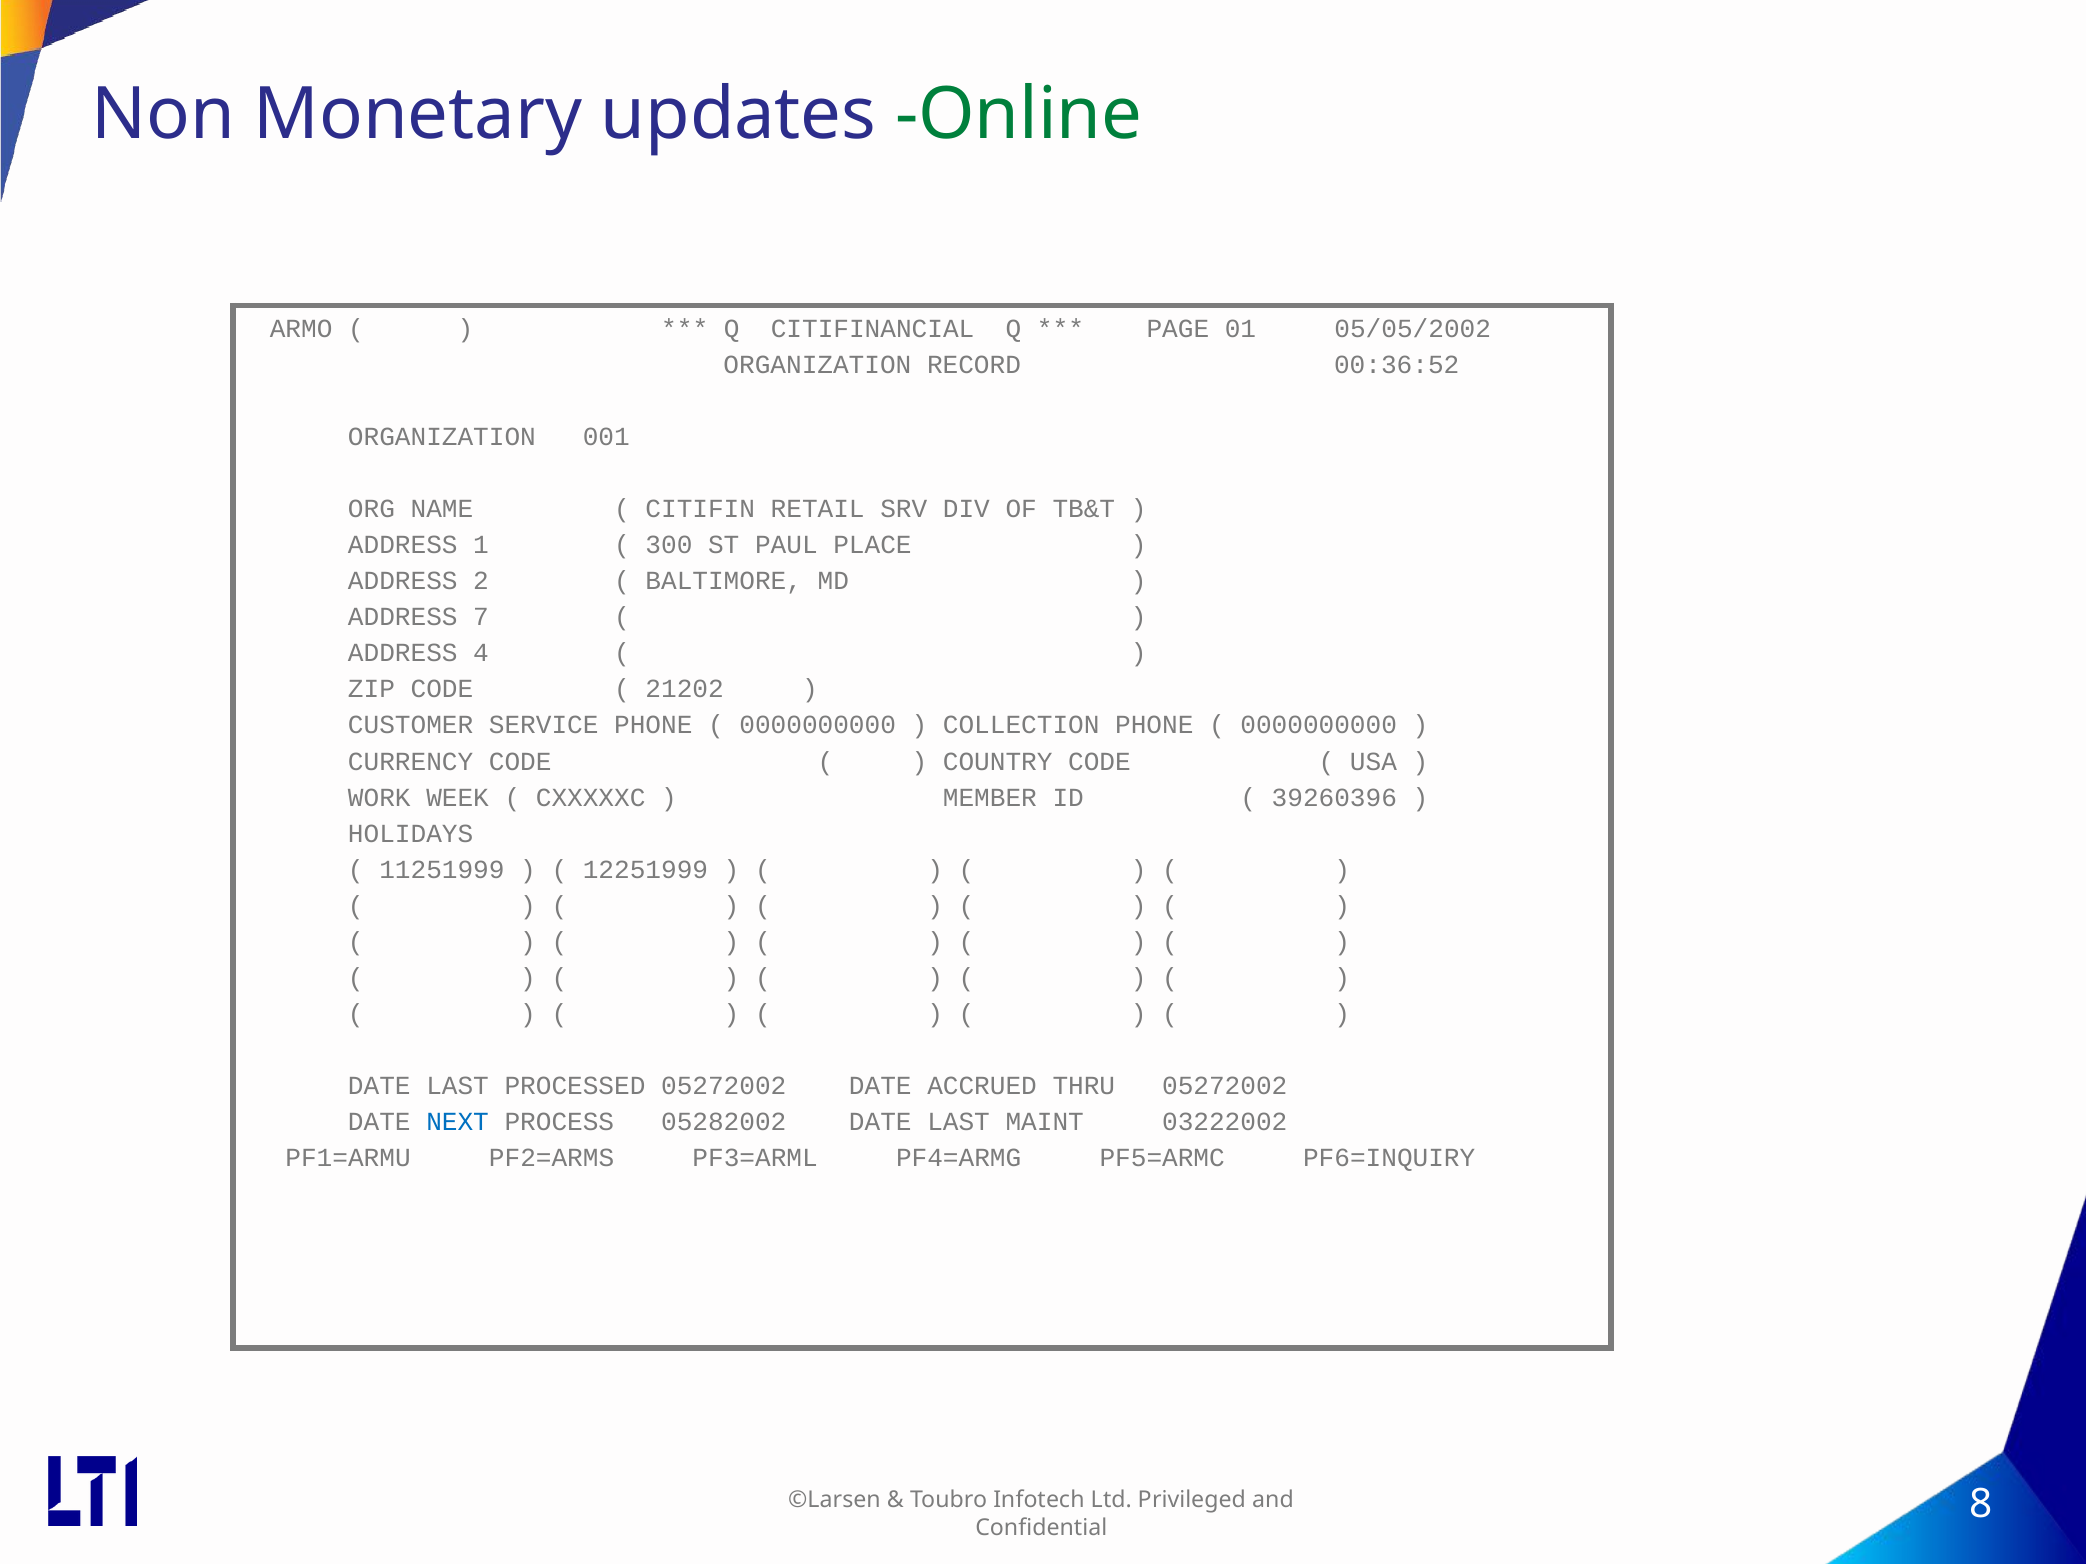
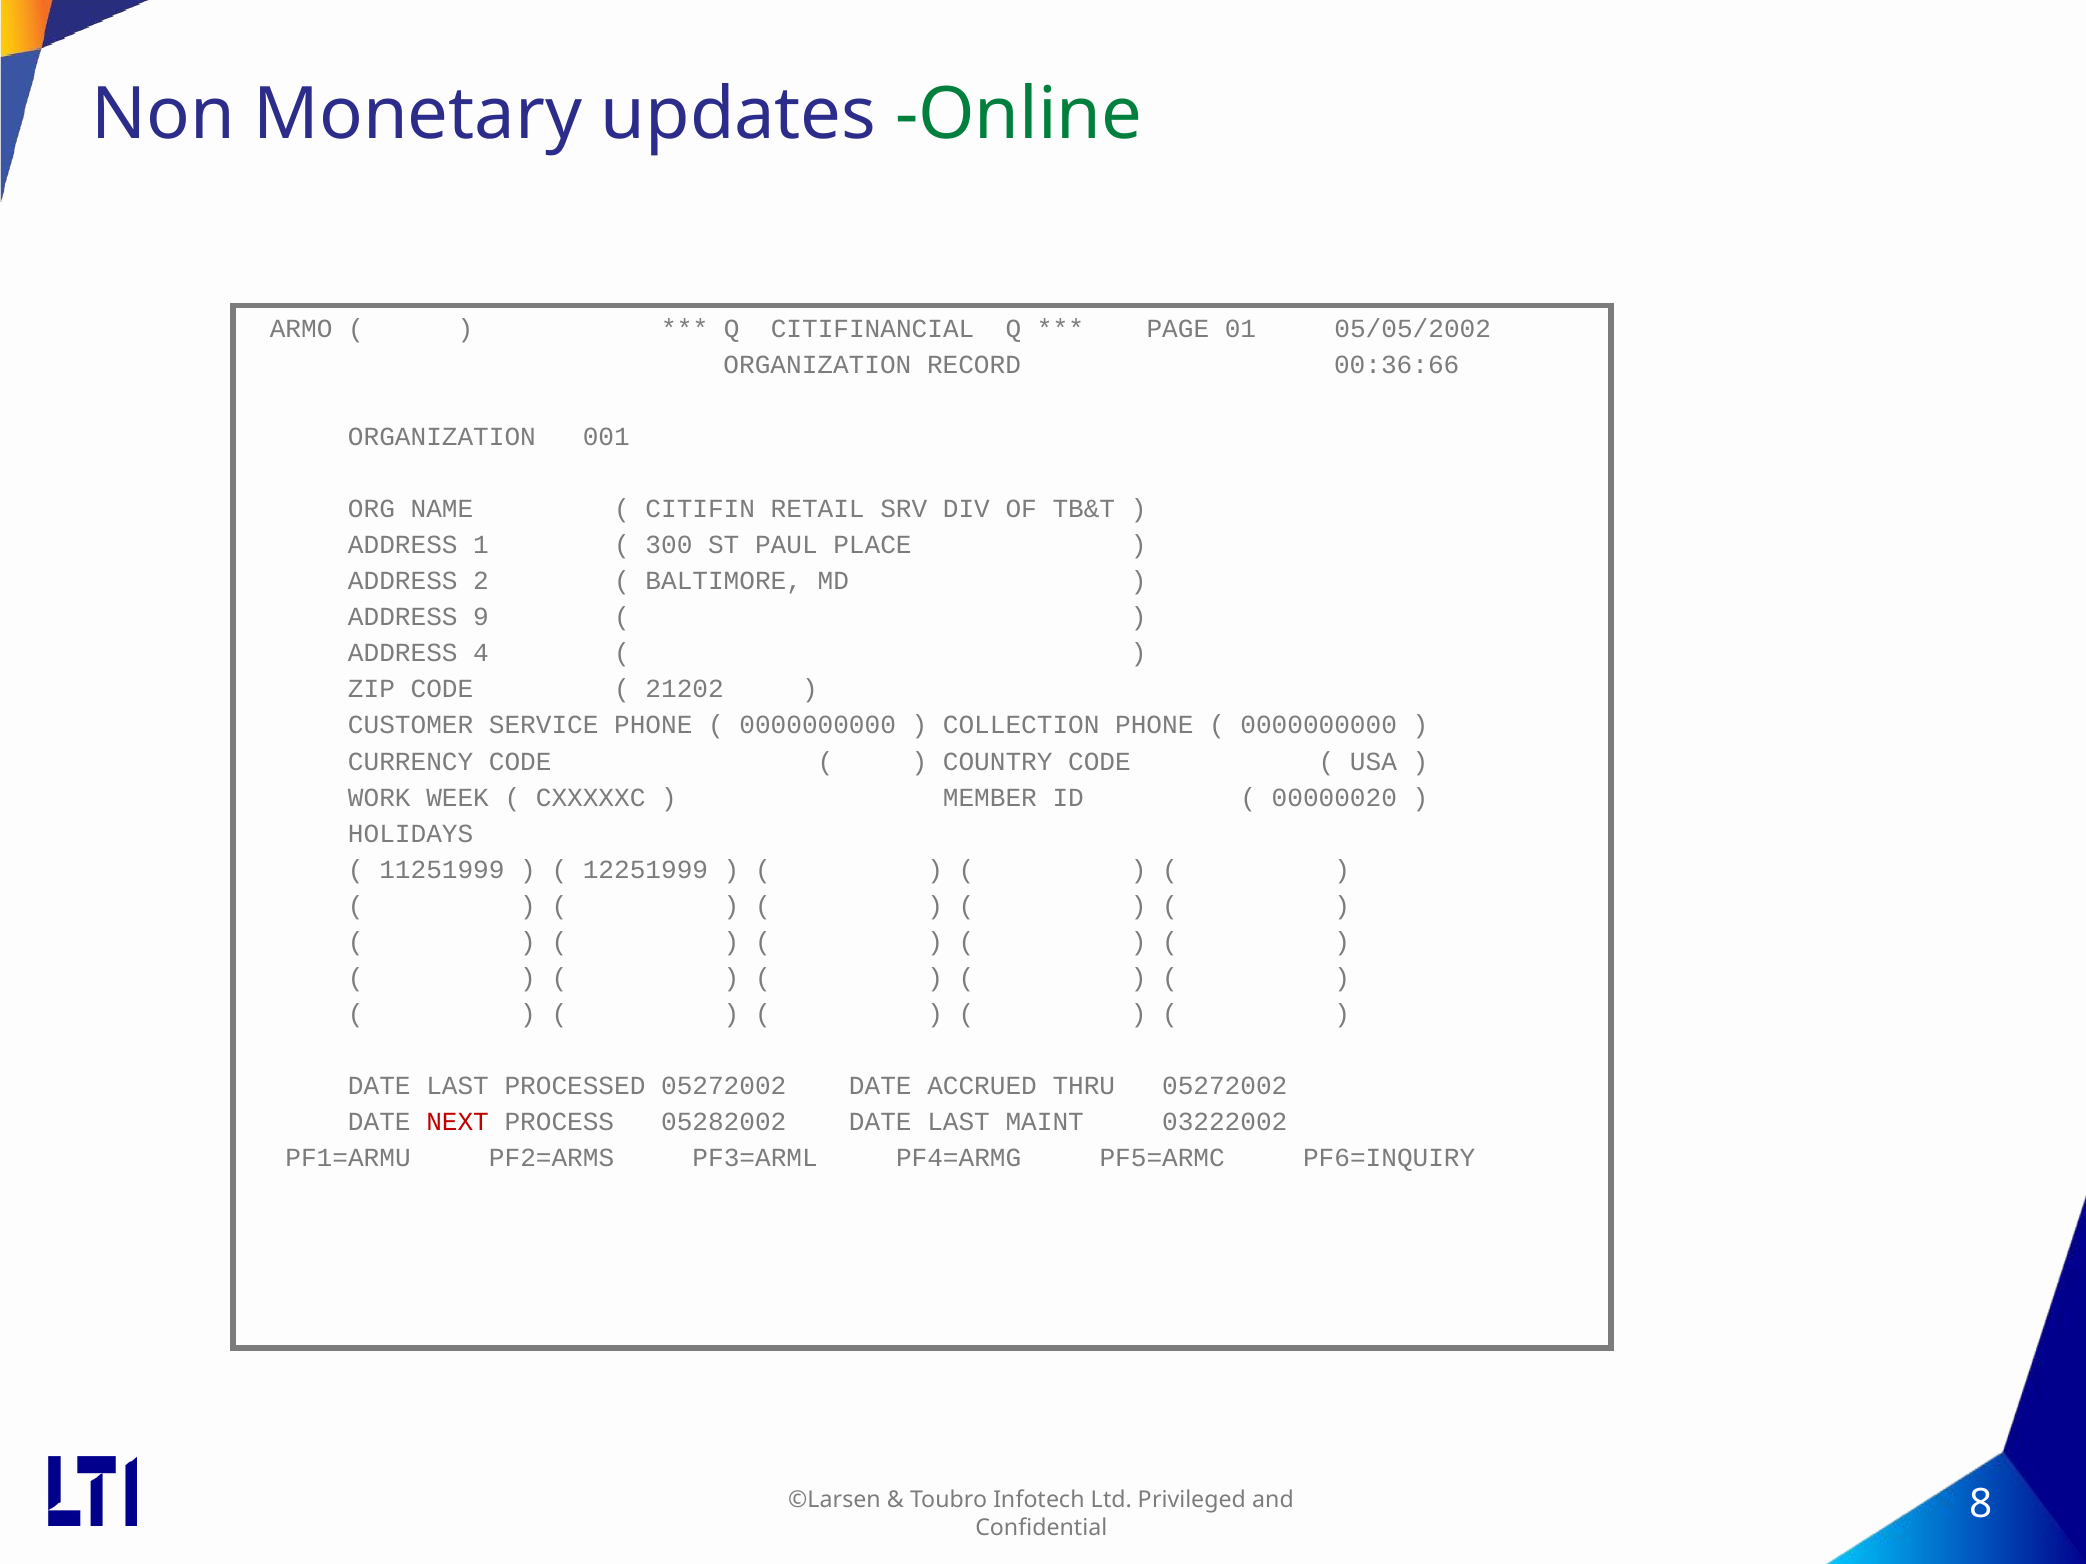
00:36:52: 00:36:52 -> 00:36:66
7: 7 -> 9
39260396: 39260396 -> 00000020
NEXT colour: blue -> red
